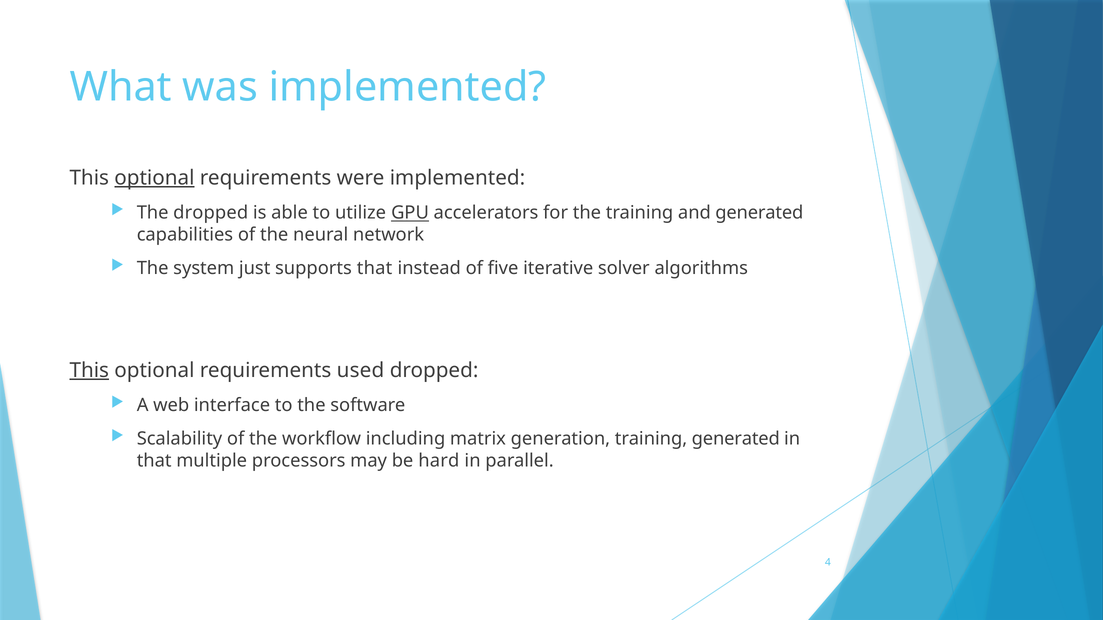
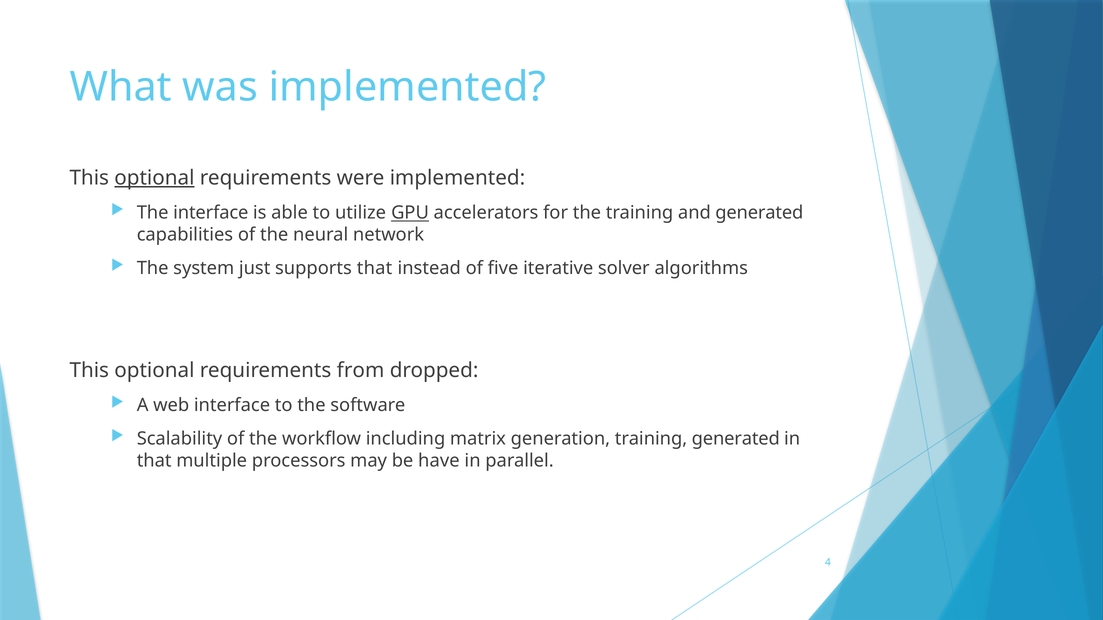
The dropped: dropped -> interface
This at (89, 371) underline: present -> none
used: used -> from
hard: hard -> have
